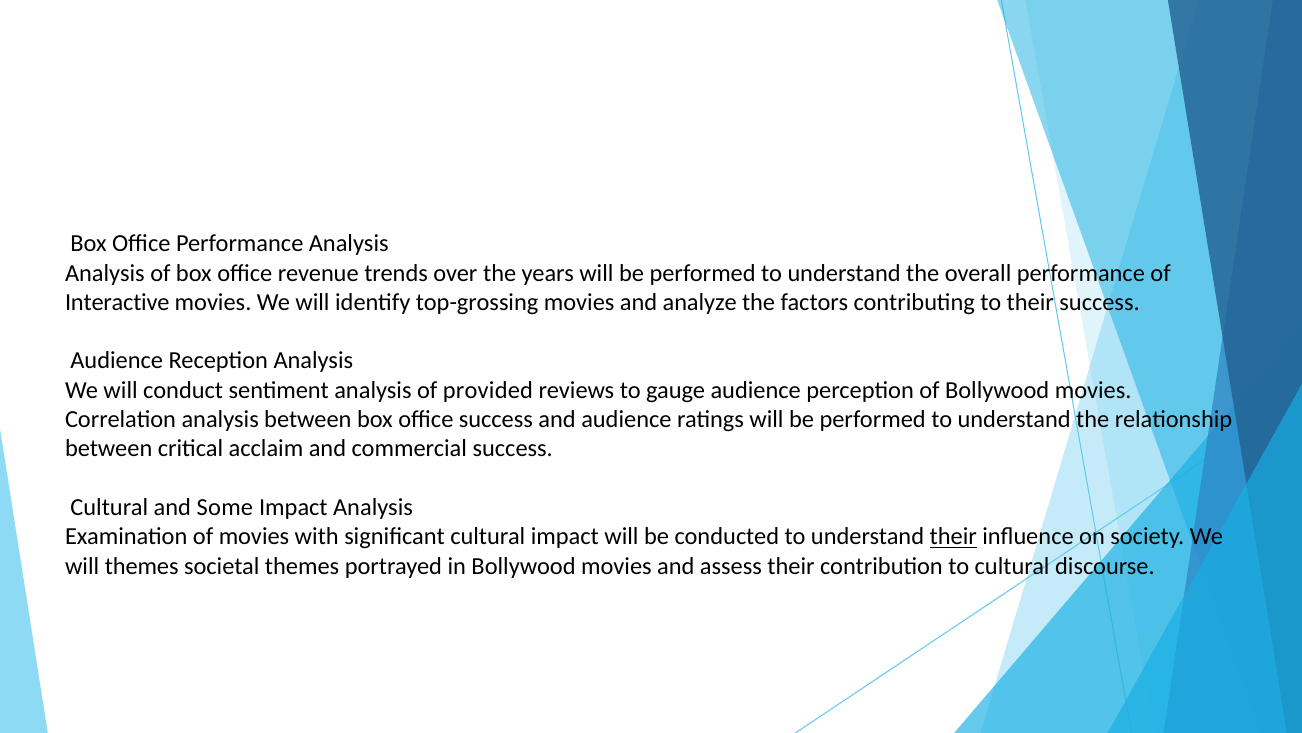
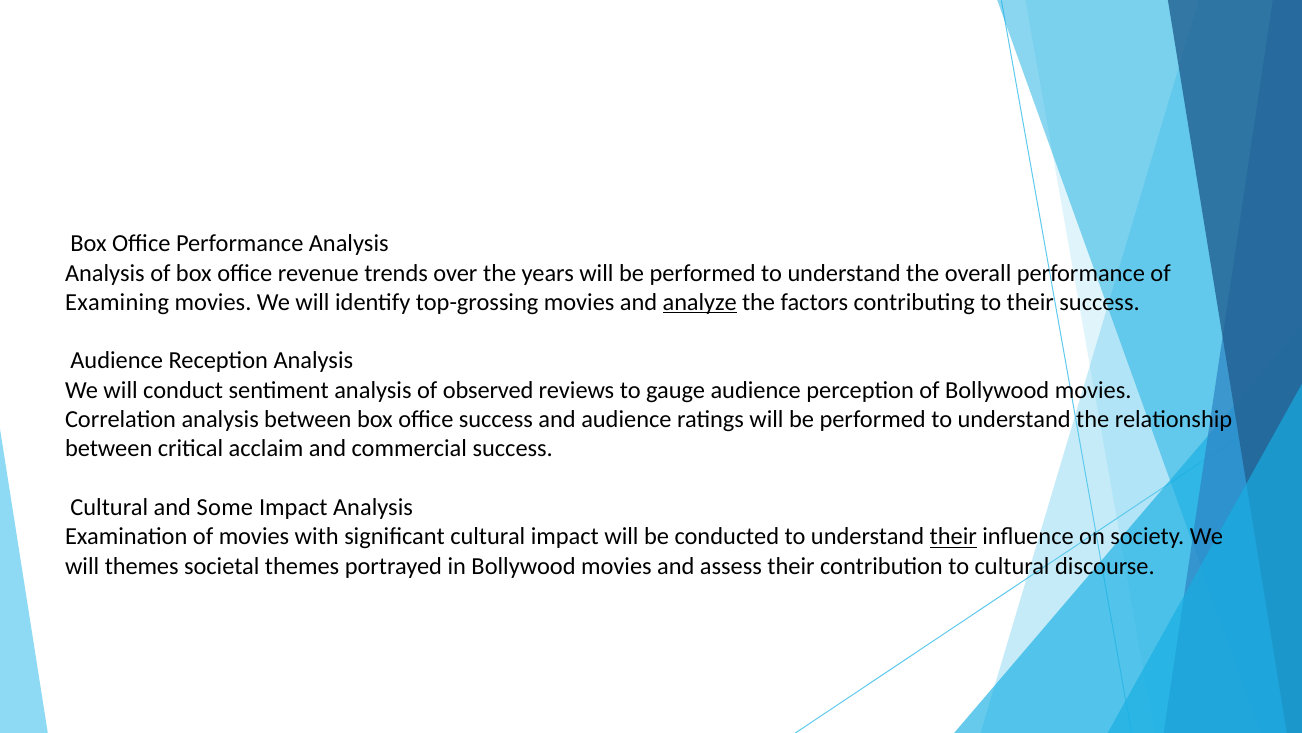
Interactive: Interactive -> Examining
analyze underline: none -> present
provided: provided -> observed
